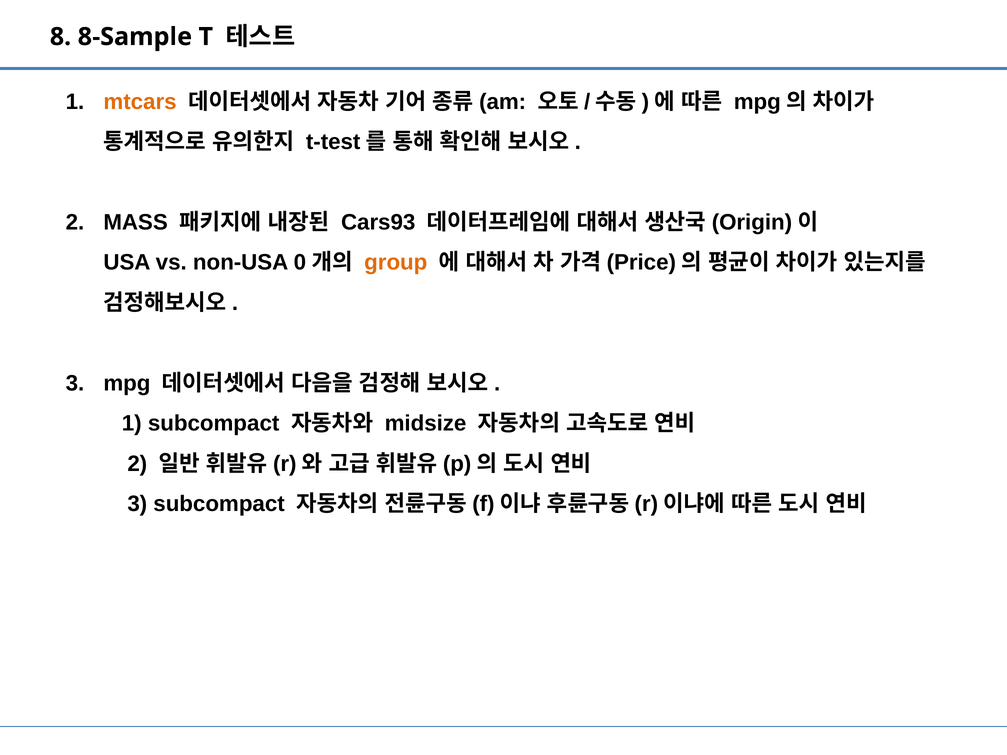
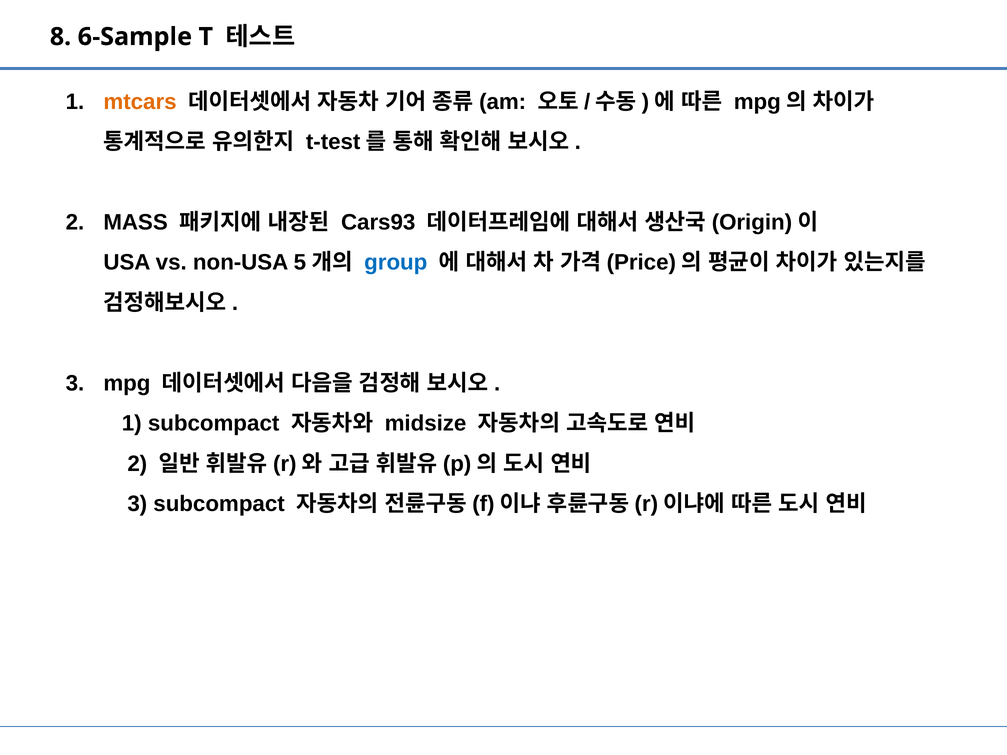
8-Sample: 8-Sample -> 6-Sample
0: 0 -> 5
group colour: orange -> blue
